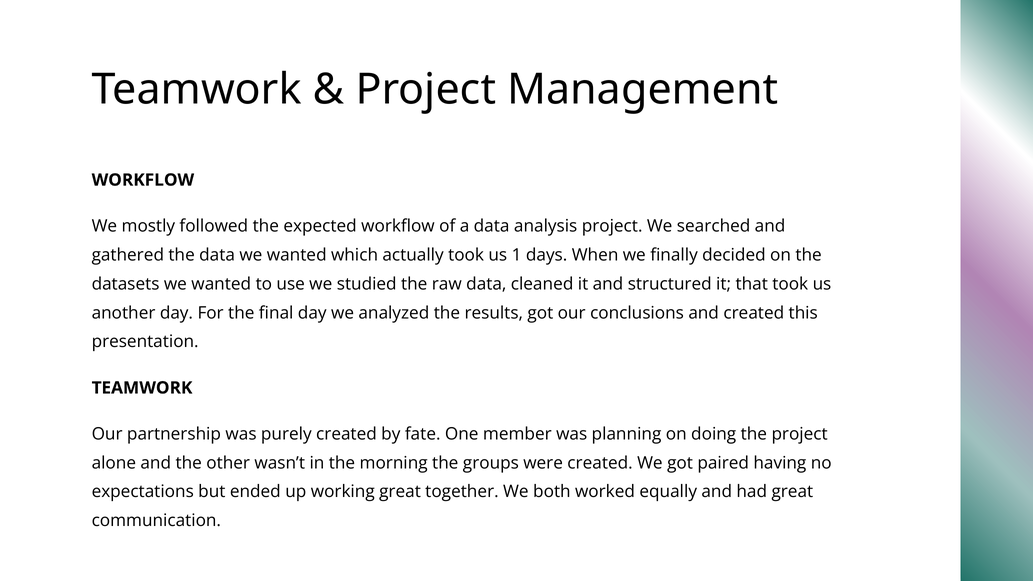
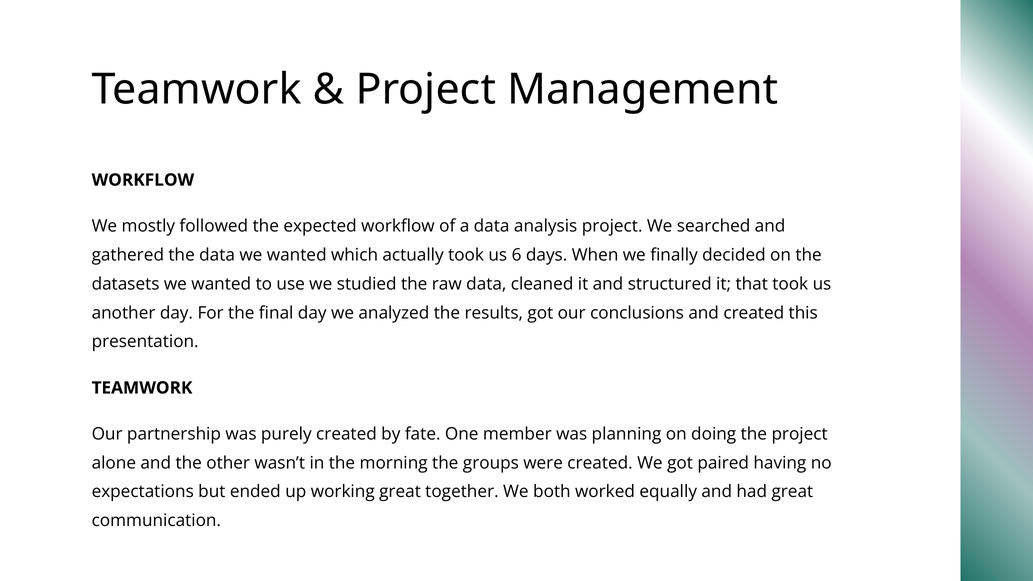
1: 1 -> 6
